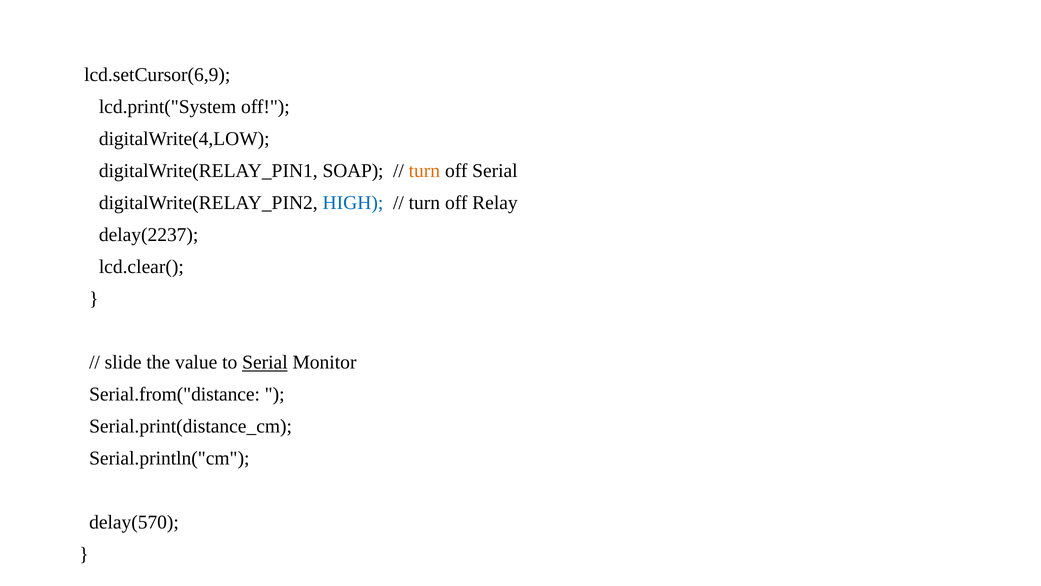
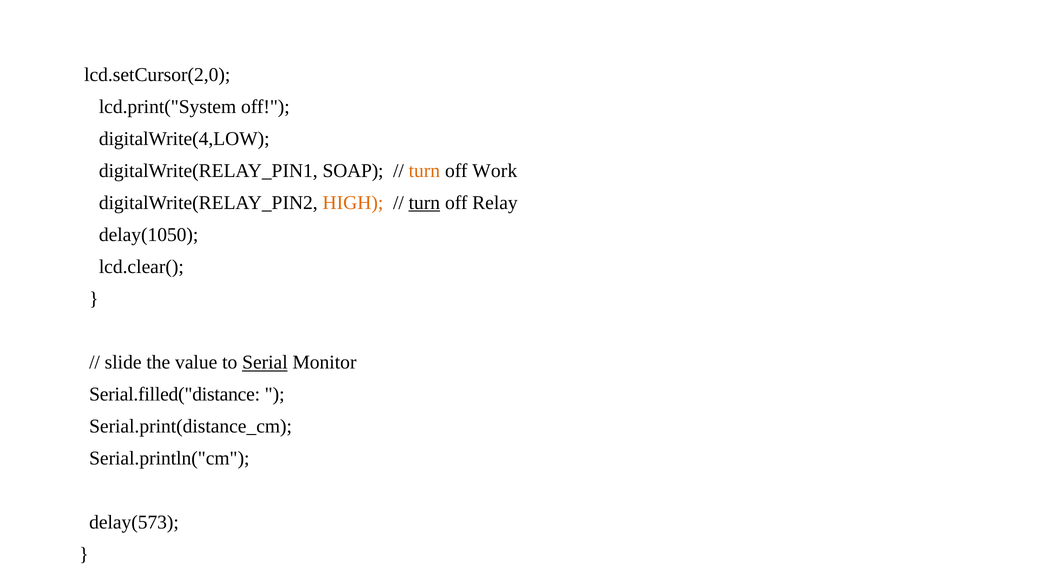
lcd.setCursor(6,9: lcd.setCursor(6,9 -> lcd.setCursor(2,0
off Serial: Serial -> Work
HIGH colour: blue -> orange
turn at (424, 203) underline: none -> present
delay(2237: delay(2237 -> delay(1050
Serial.from("distance: Serial.from("distance -> Serial.filled("distance
delay(570: delay(570 -> delay(573
